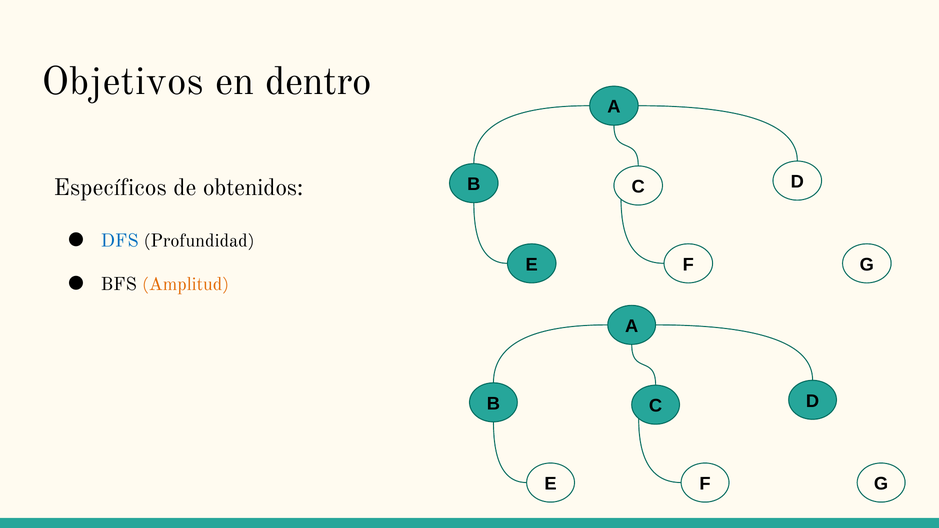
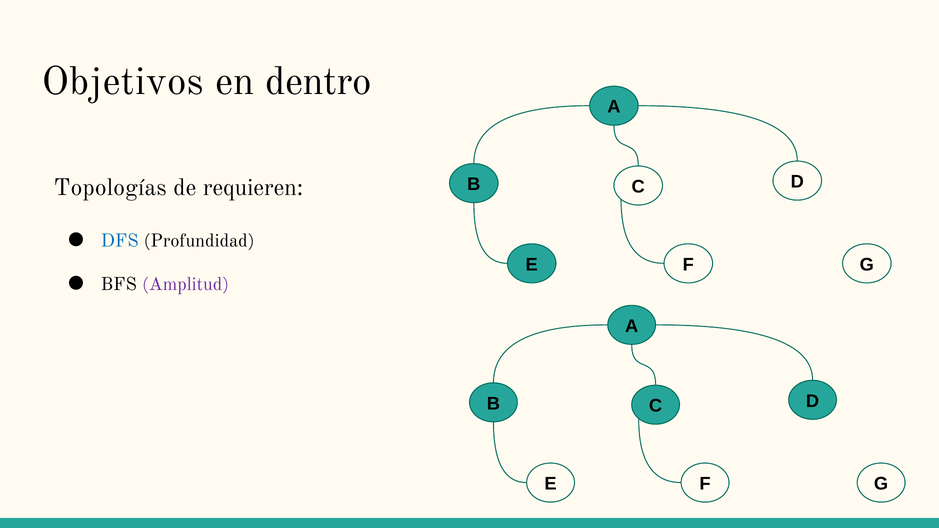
Específicos: Específicos -> Topologías
obtenidos: obtenidos -> requieren
Amplitud colour: orange -> purple
